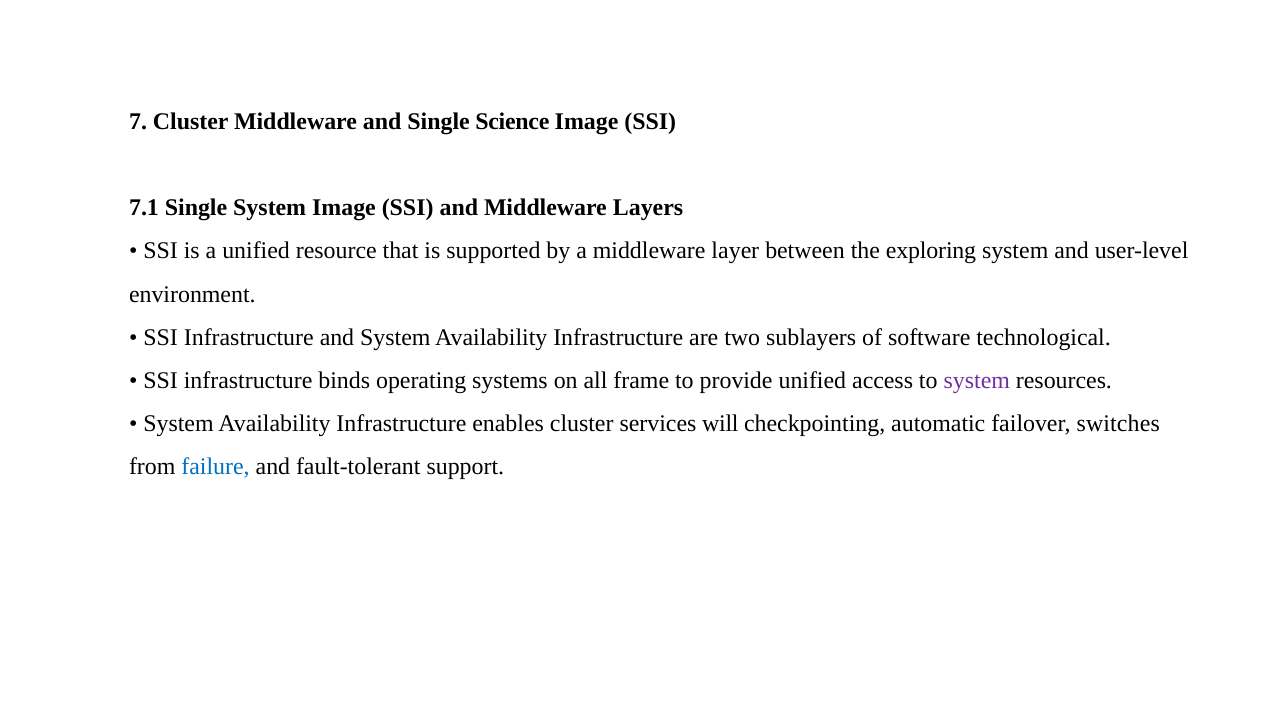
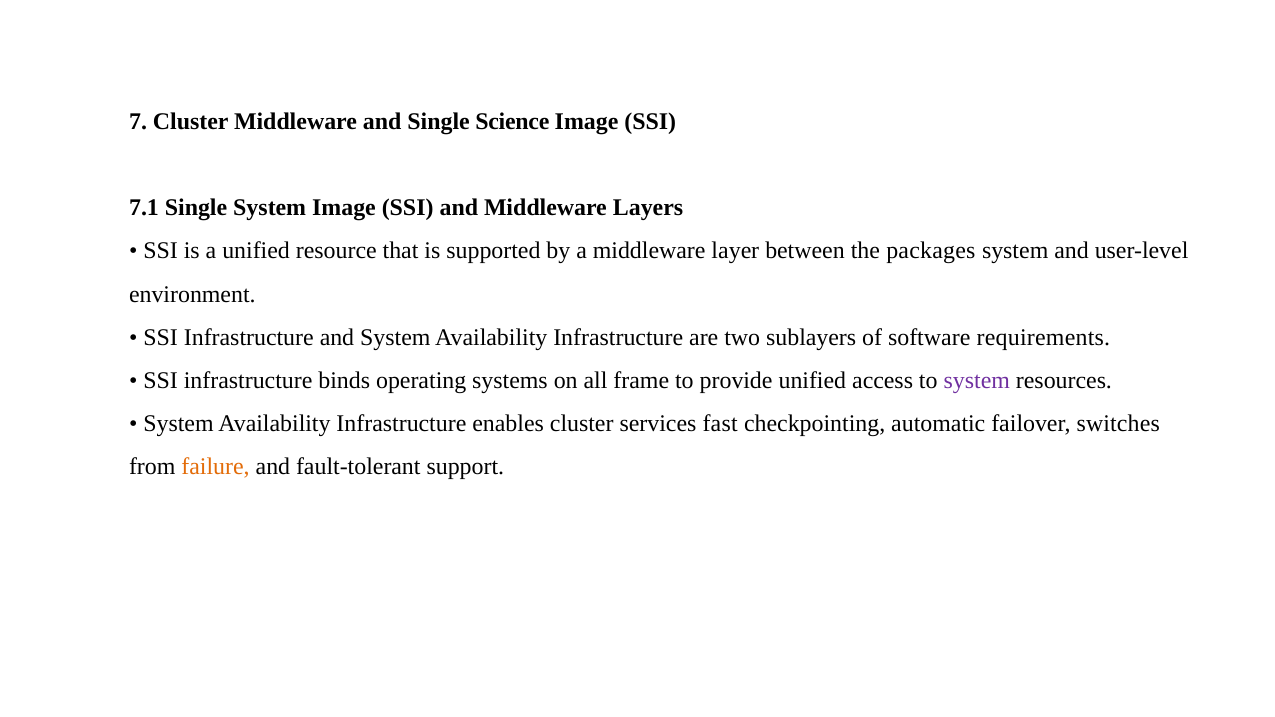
exploring: exploring -> packages
technological: technological -> requirements
will: will -> fast
failure colour: blue -> orange
